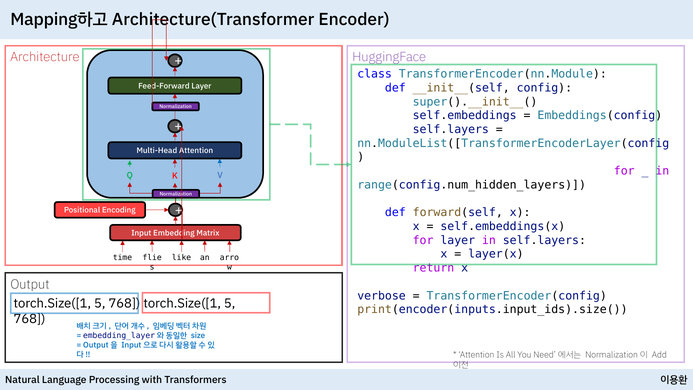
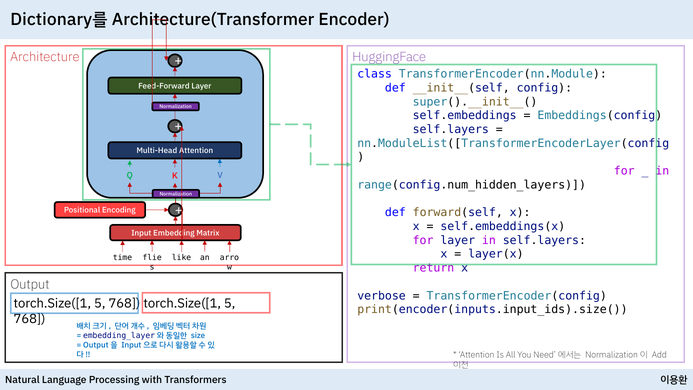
Mapping하고: Mapping하고 -> Dictionary를
